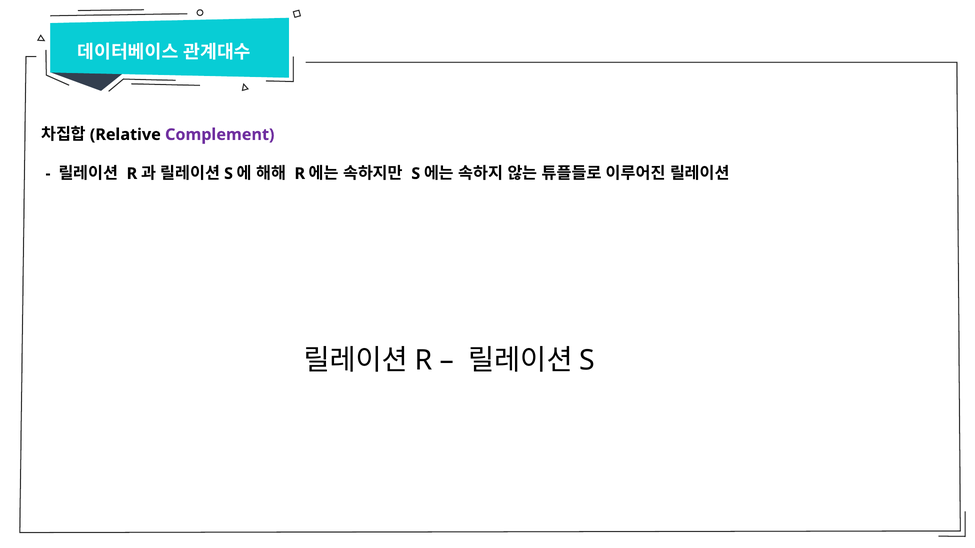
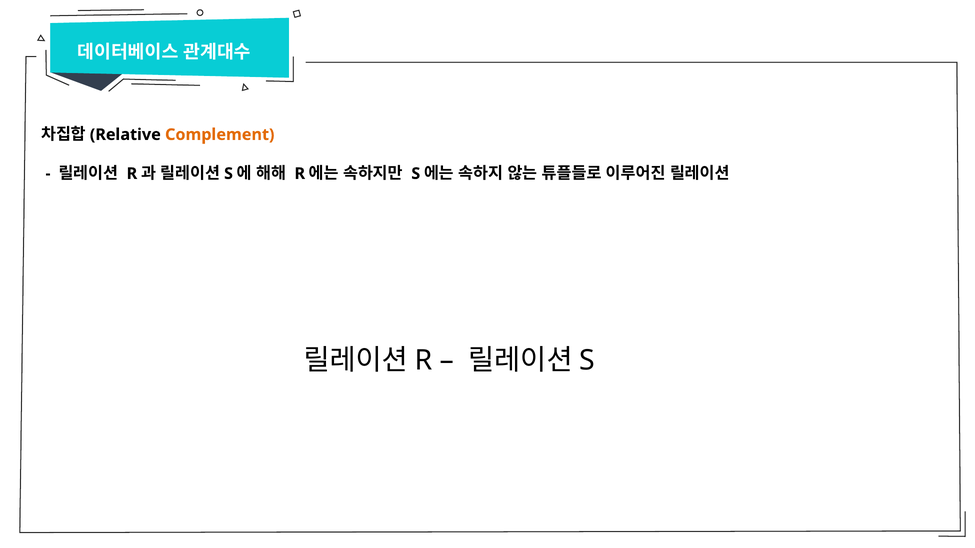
Complement colour: purple -> orange
